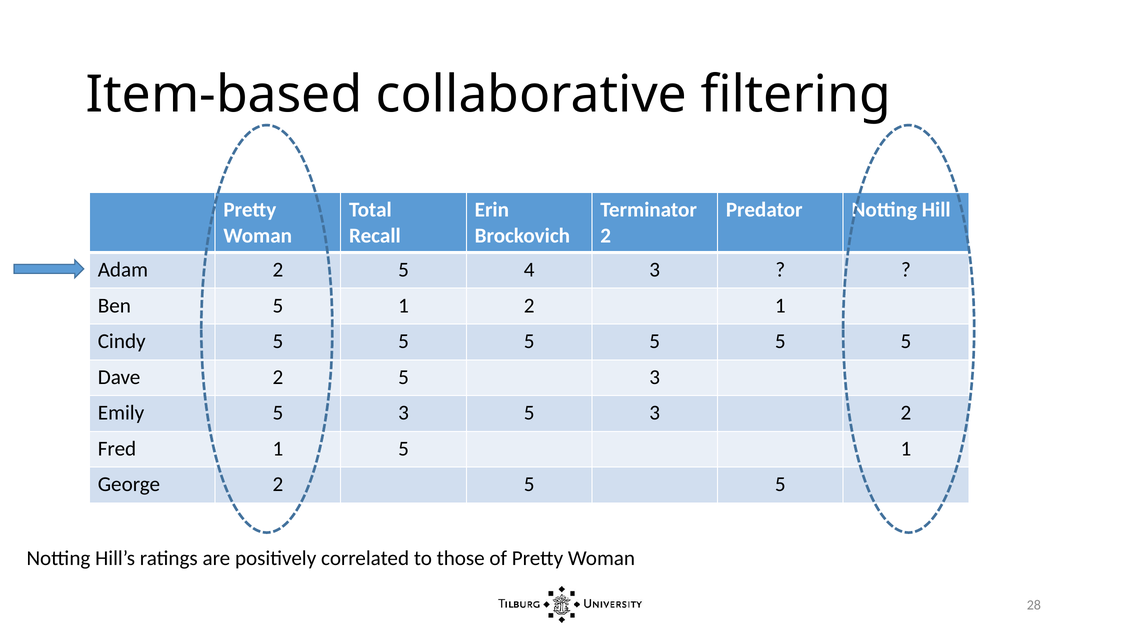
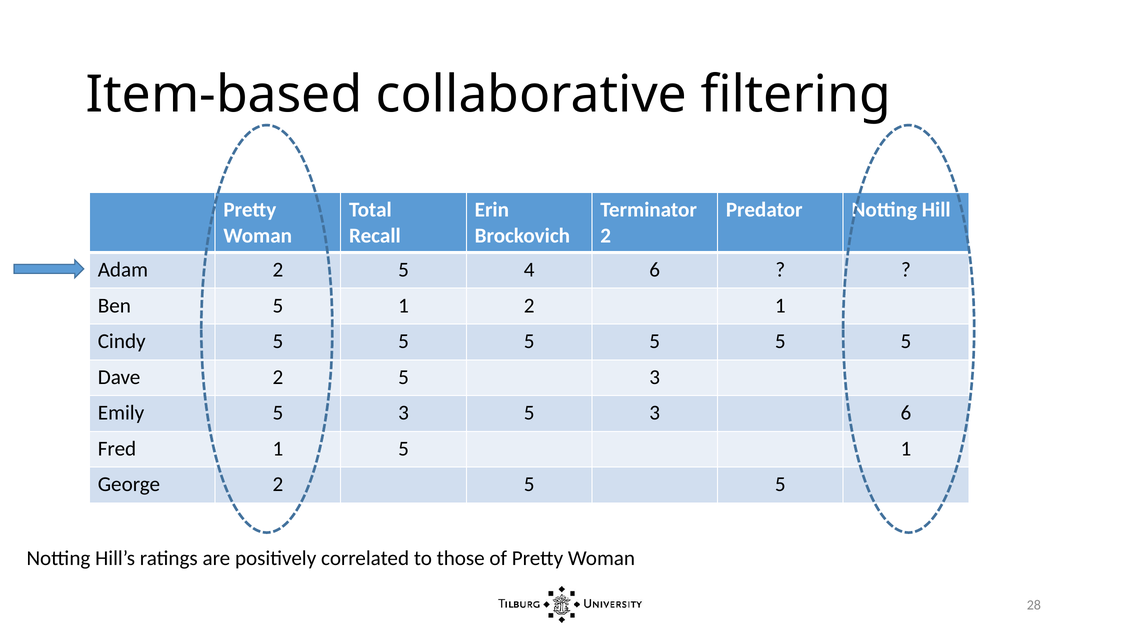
4 3: 3 -> 6
3 2: 2 -> 6
